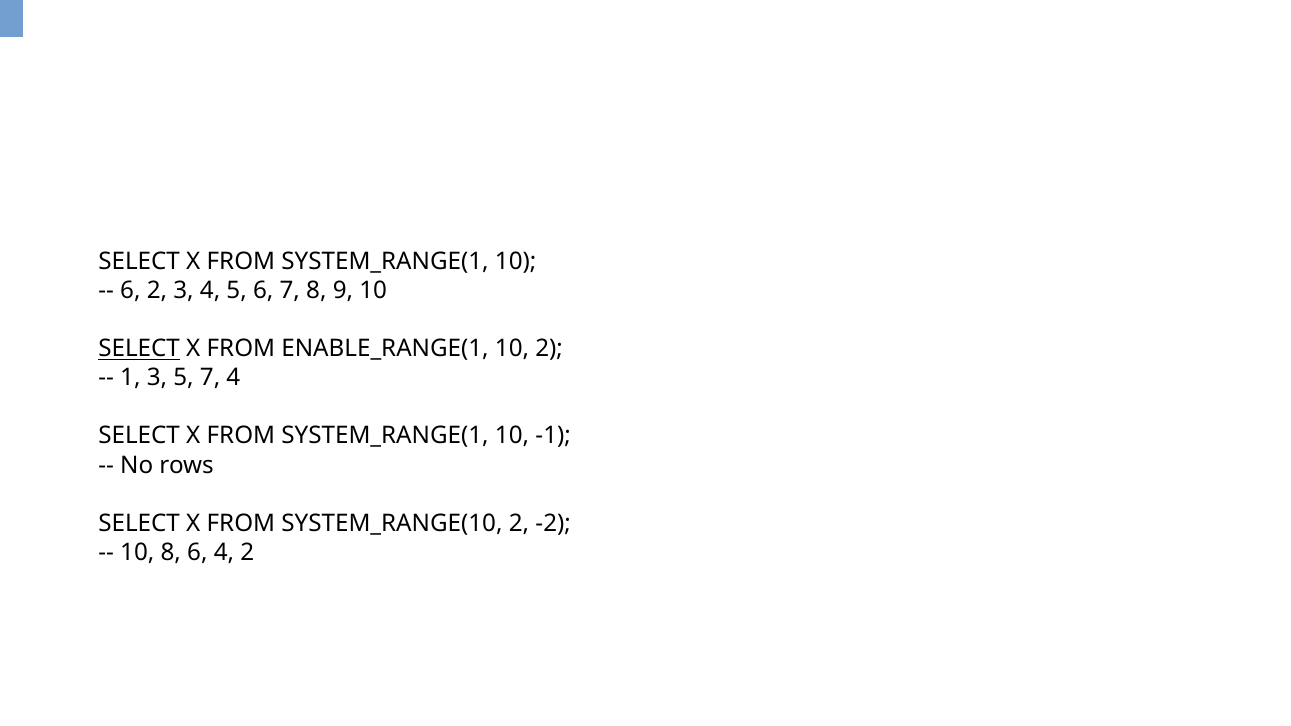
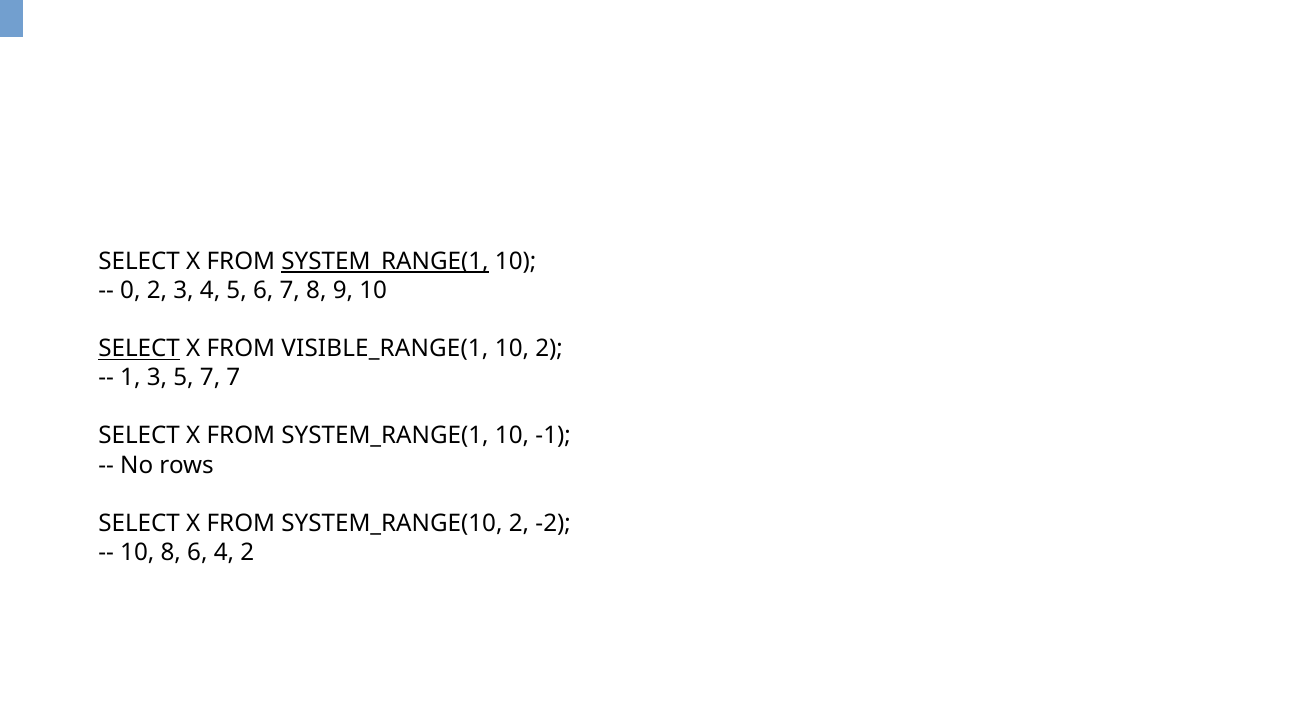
SYSTEM_RANGE(1 at (385, 262) underline: none -> present
6 at (130, 291): 6 -> 0
ENABLE_RANGE(1: ENABLE_RANGE(1 -> VISIBLE_RANGE(1
7 4: 4 -> 7
